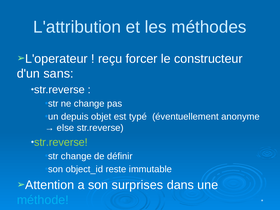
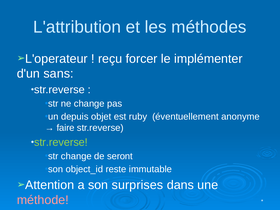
constructeur: constructeur -> implémenter
typé: typé -> ruby
else: else -> faire
définir: définir -> seront
méthode colour: light blue -> pink
